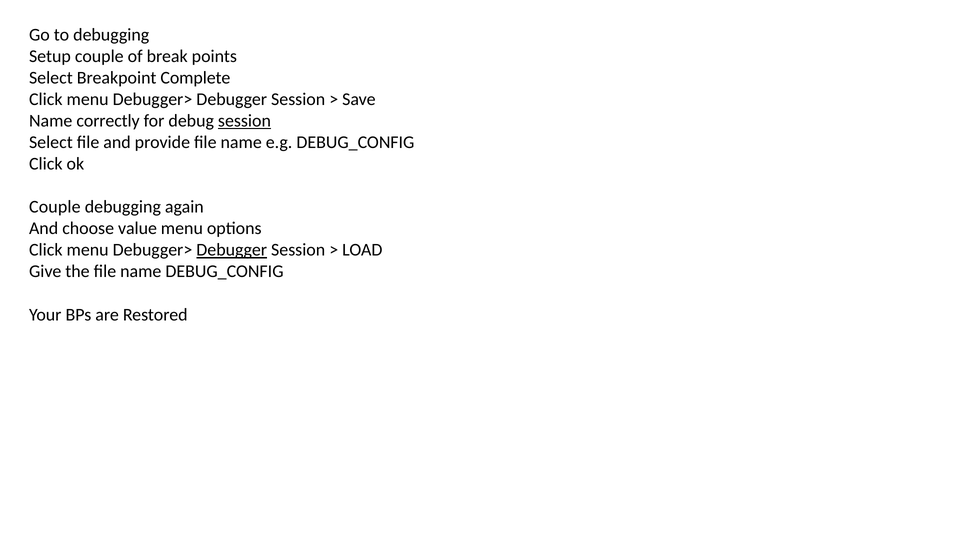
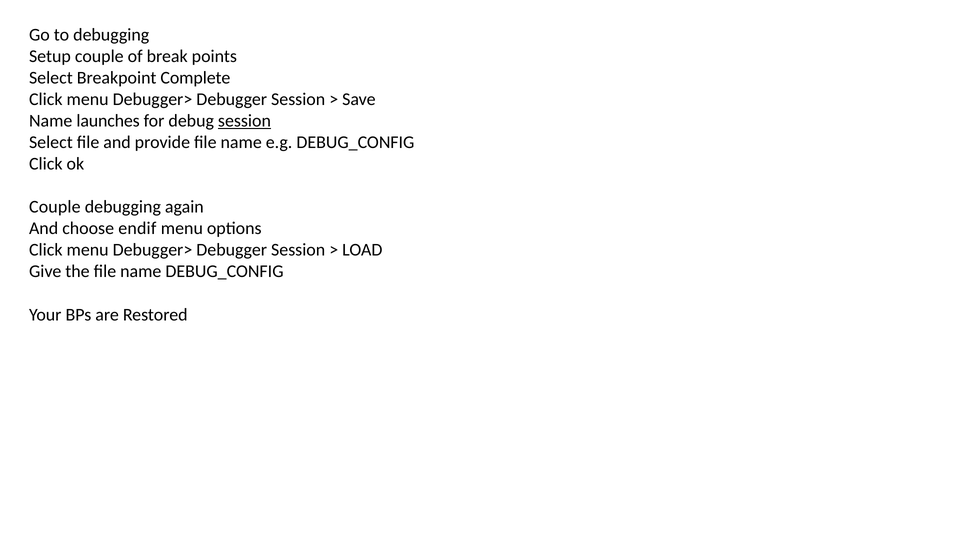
correctly: correctly -> launches
value: value -> endif
Debugger at (232, 250) underline: present -> none
